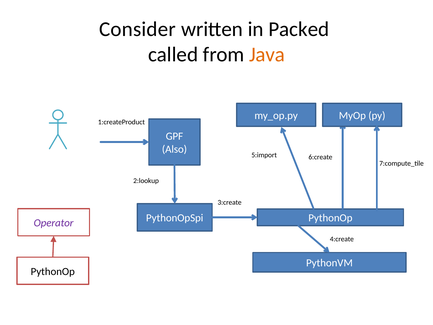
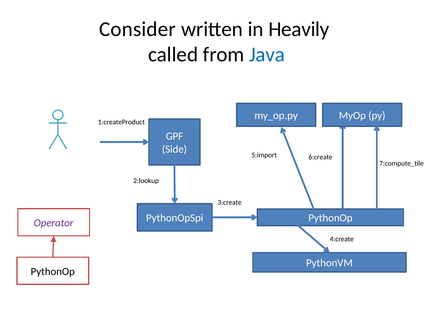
Packed: Packed -> Heavily
Java colour: orange -> blue
Also: Also -> Side
